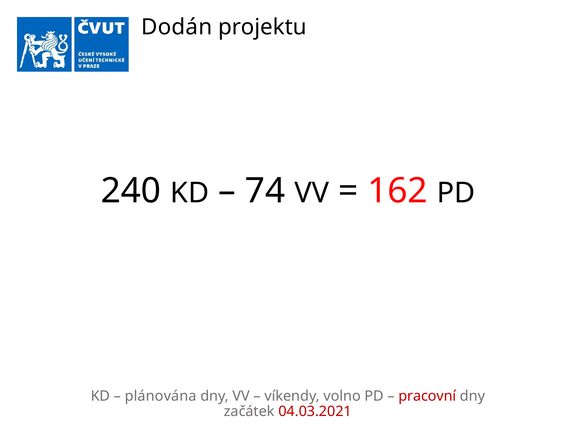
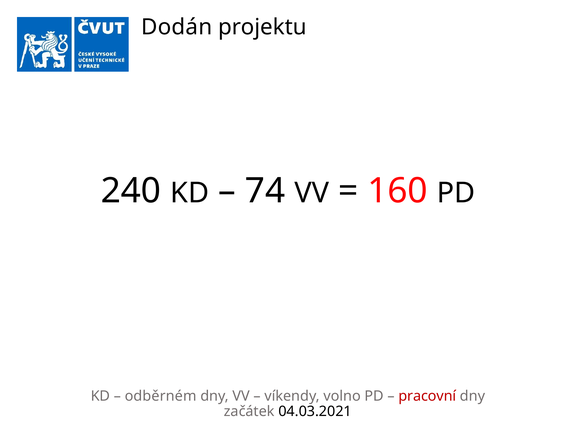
162: 162 -> 160
plánována: plánována -> odběrném
04.03.2021 colour: red -> black
